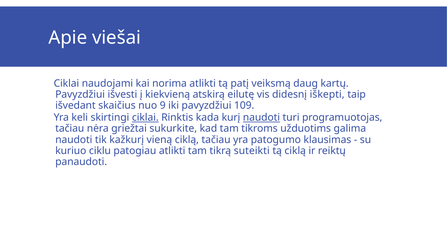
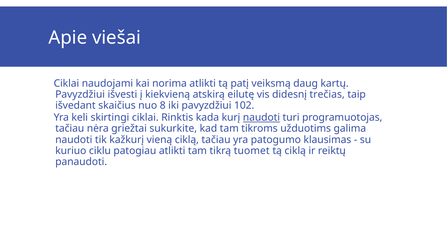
iškepti: iškepti -> trečias
9: 9 -> 8
109: 109 -> 102
ciklai at (145, 118) underline: present -> none
suteikti: suteikti -> tuomet
